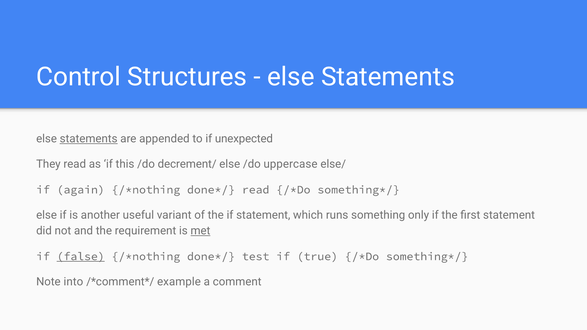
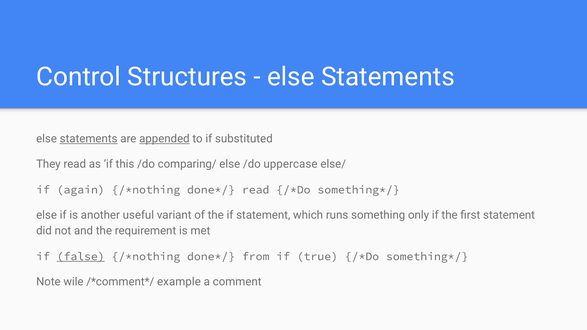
appended underline: none -> present
unexpected: unexpected -> substituted
decrement/: decrement/ -> comparing/
met underline: present -> none
test: test -> from
into: into -> wile
